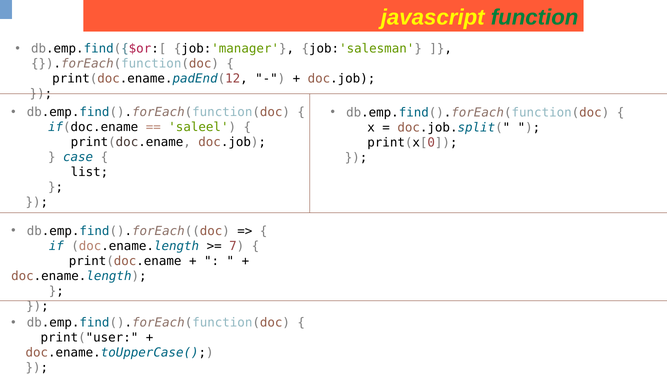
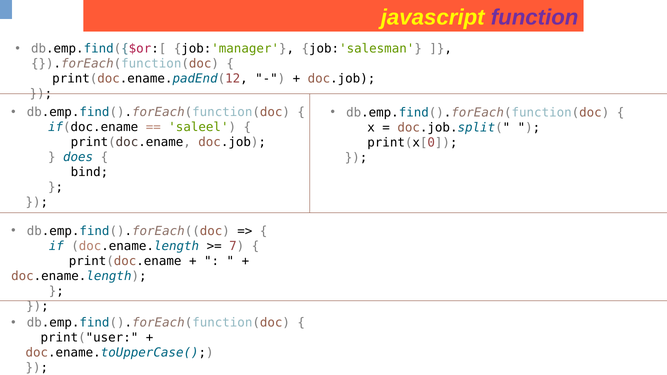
function colour: green -> purple
case: case -> does
list: list -> bind
